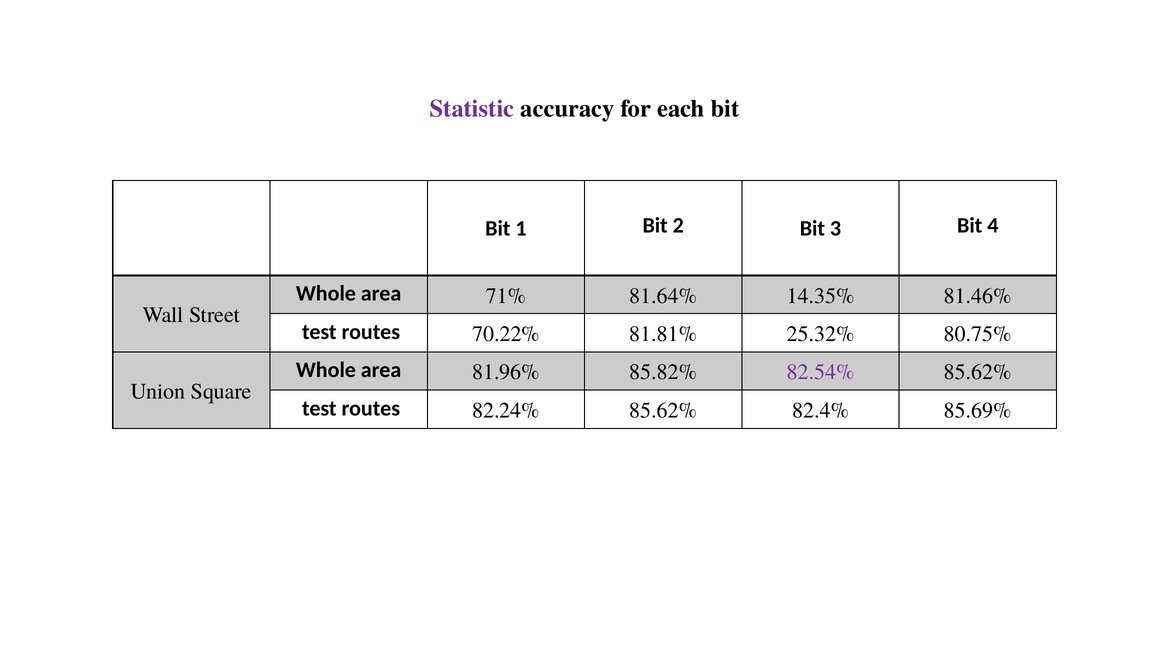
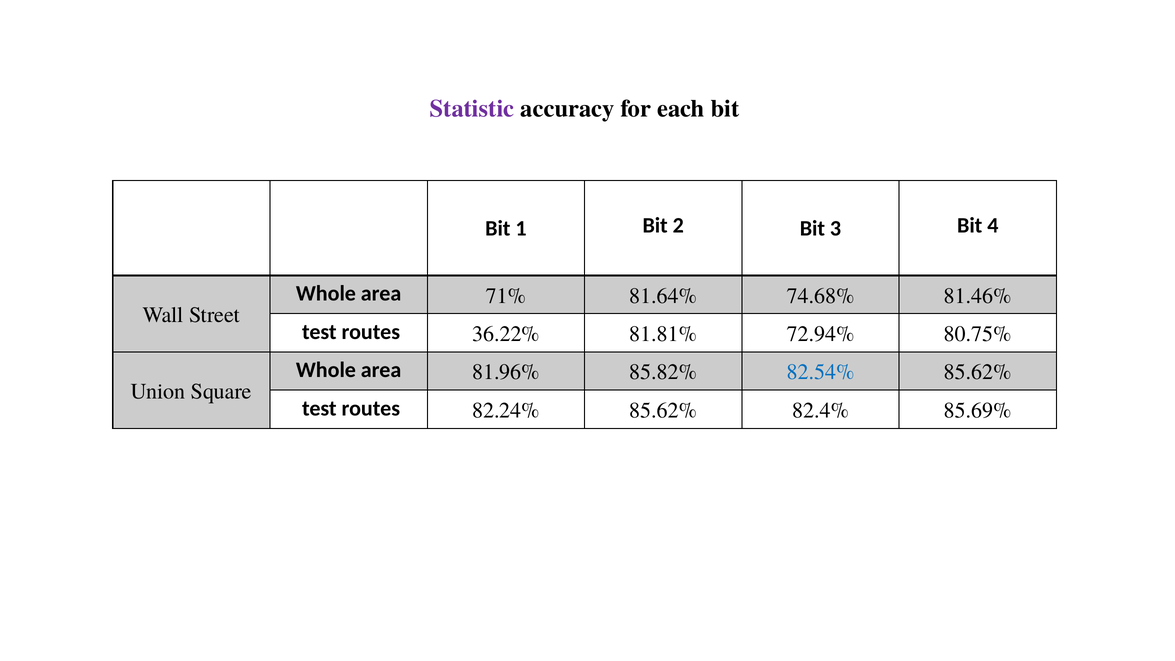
14.35%: 14.35% -> 74.68%
70.22%: 70.22% -> 36.22%
25.32%: 25.32% -> 72.94%
82.54% colour: purple -> blue
